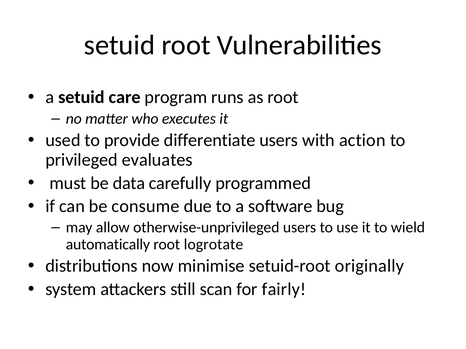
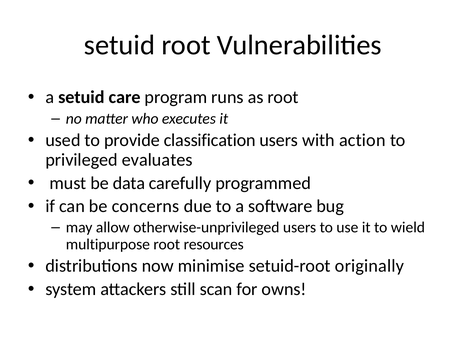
differentiate: differentiate -> classification
consume: consume -> concerns
automatically: automatically -> multipurpose
logrotate: logrotate -> resources
fairly: fairly -> owns
